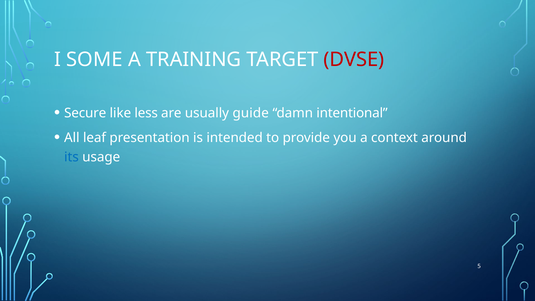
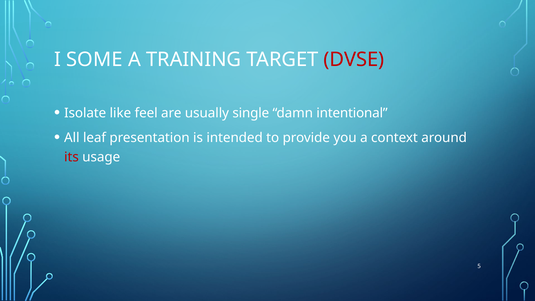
Secure: Secure -> Isolate
less: less -> feel
guide: guide -> single
its colour: blue -> red
